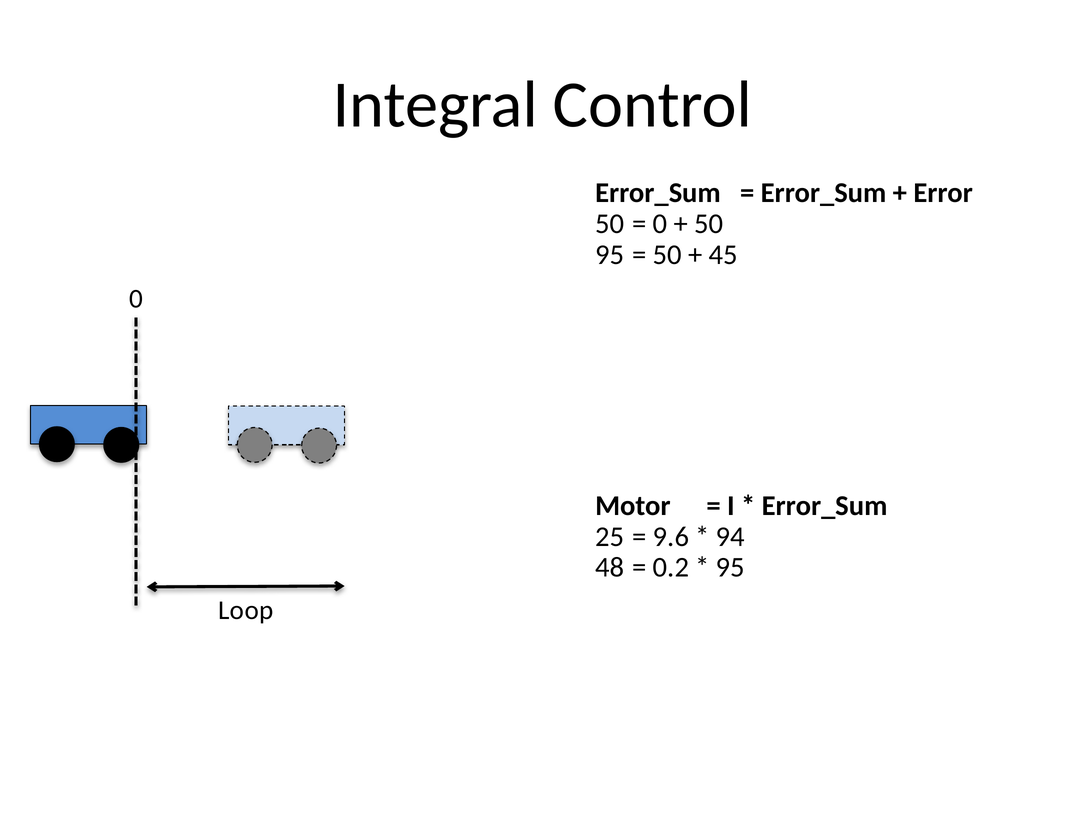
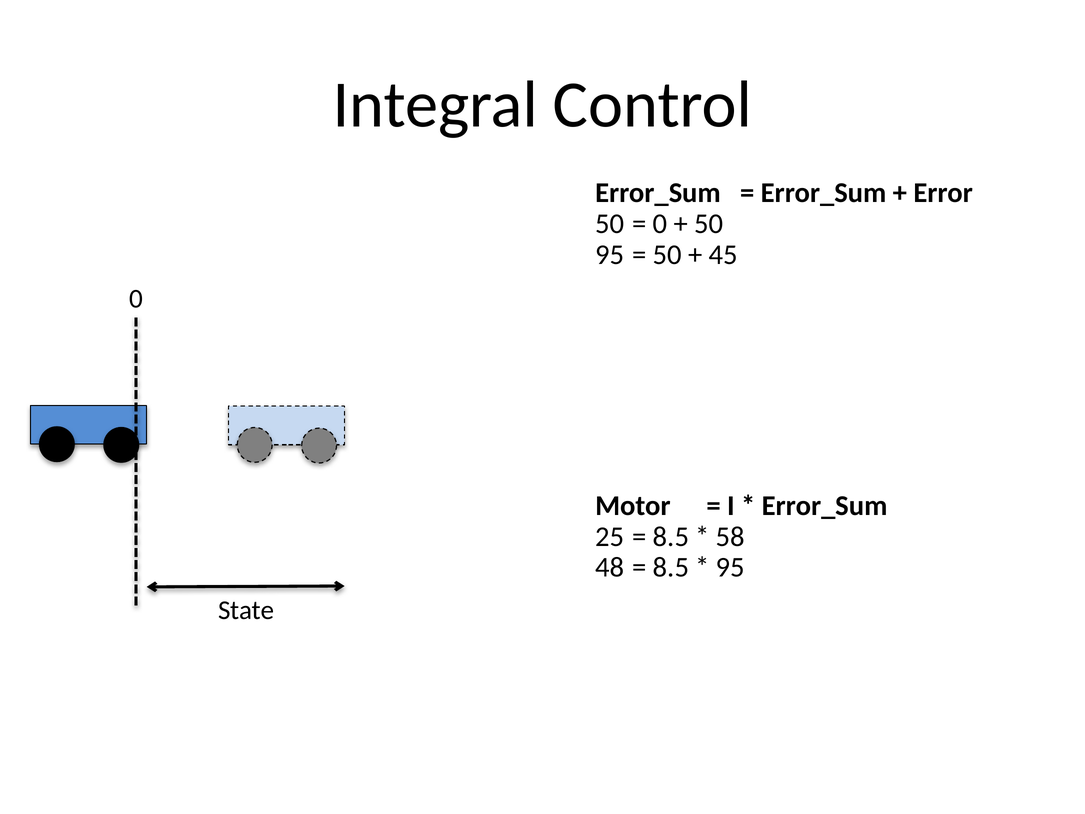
9.6 at (671, 536): 9.6 -> 8.5
94: 94 -> 58
0.2 at (671, 567): 0.2 -> 8.5
Loop: Loop -> State
